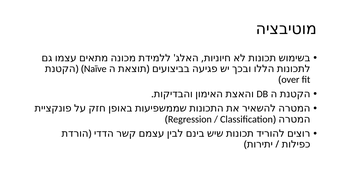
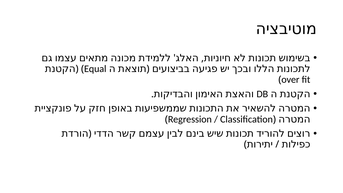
Naïve: Naïve -> Equal
